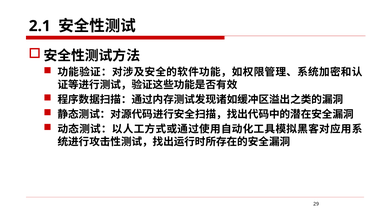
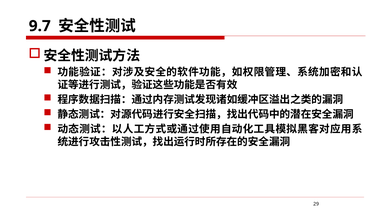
2.1: 2.1 -> 9.7
